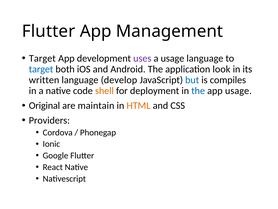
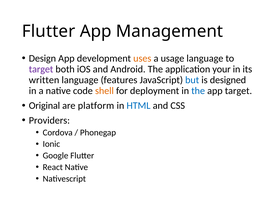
Target at (42, 58): Target -> Design
uses colour: purple -> orange
target at (41, 69) colour: blue -> purple
look: look -> your
develop: develop -> features
compiles: compiles -> designed
app usage: usage -> target
maintain: maintain -> platform
HTML colour: orange -> blue
